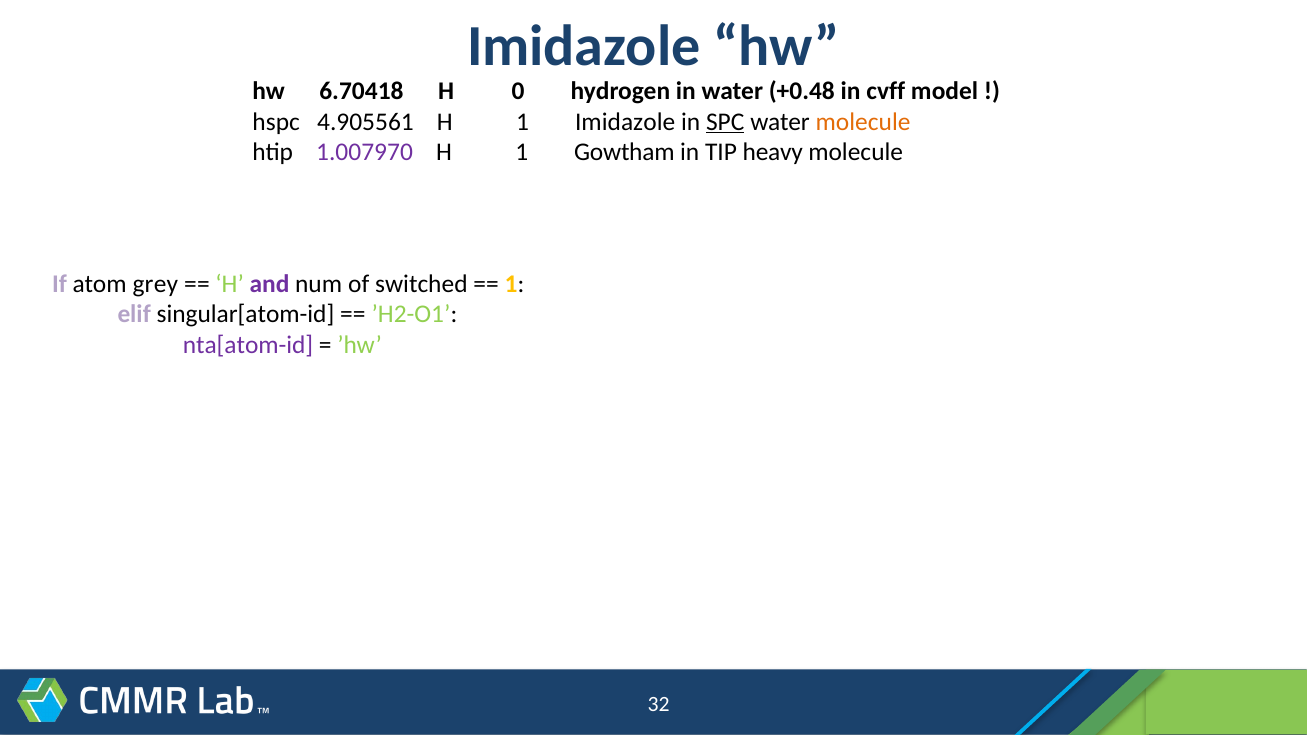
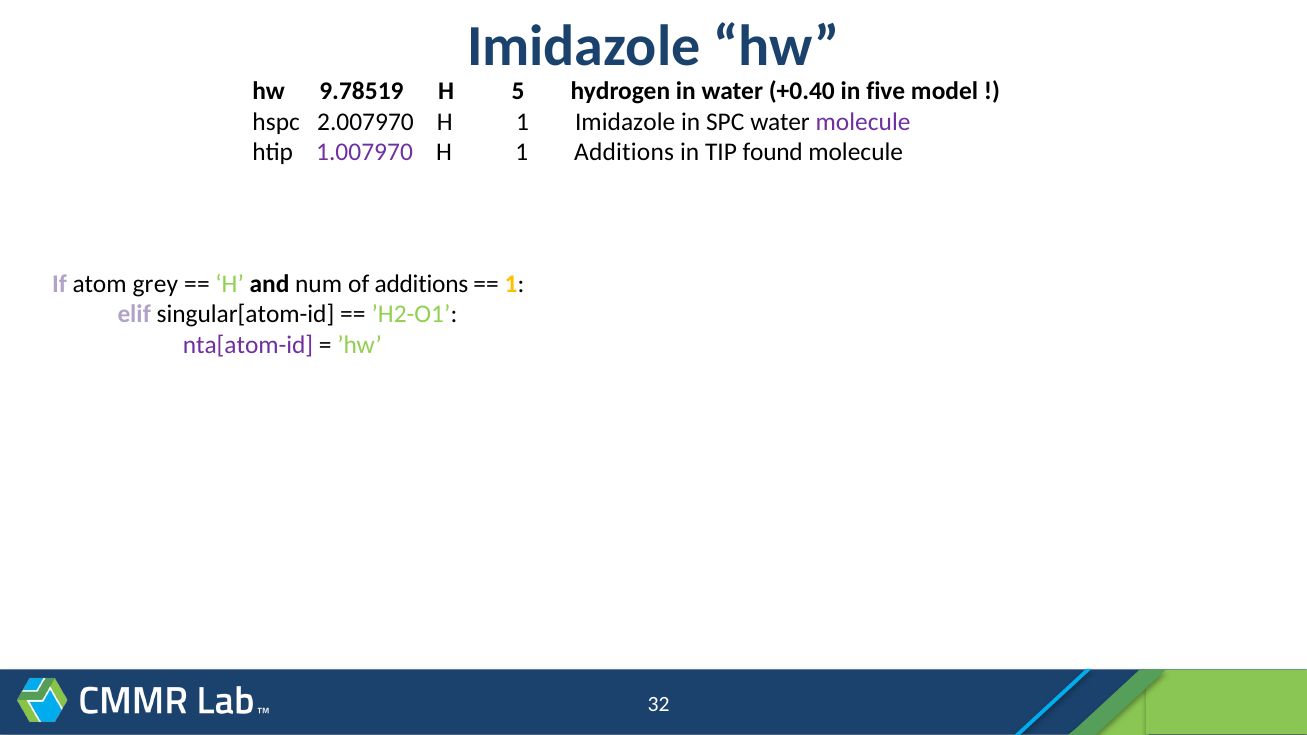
6.70418: 6.70418 -> 9.78519
0: 0 -> 5
+0.48: +0.48 -> +0.40
cvff: cvff -> five
4.905561: 4.905561 -> 2.007970
SPC underline: present -> none
molecule at (863, 122) colour: orange -> purple
1 Gowtham: Gowtham -> Additions
heavy: heavy -> found
and colour: purple -> black
of switched: switched -> additions
